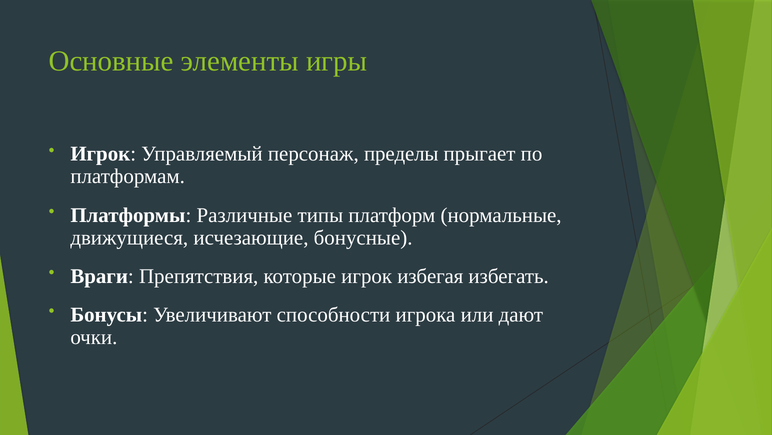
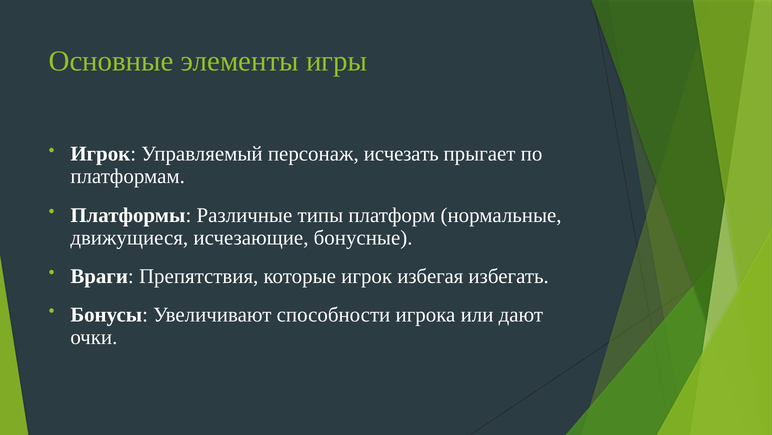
пределы: пределы -> исчезать
